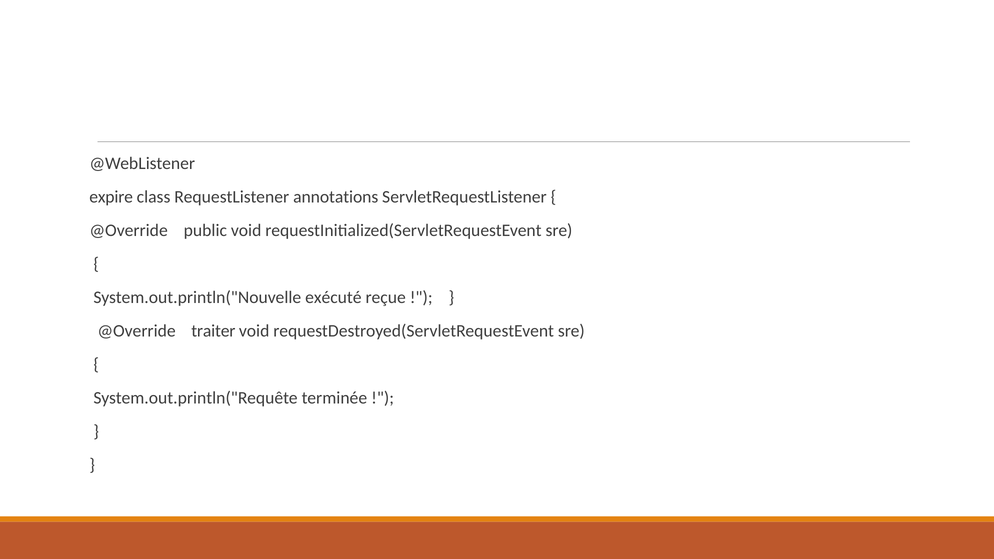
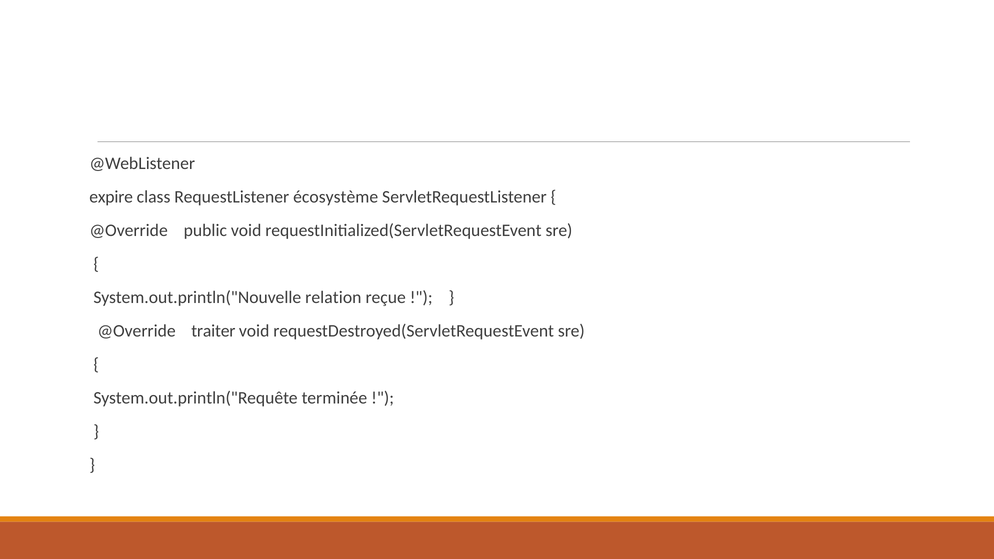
annotations: annotations -> écosystème
exécuté: exécuté -> relation
